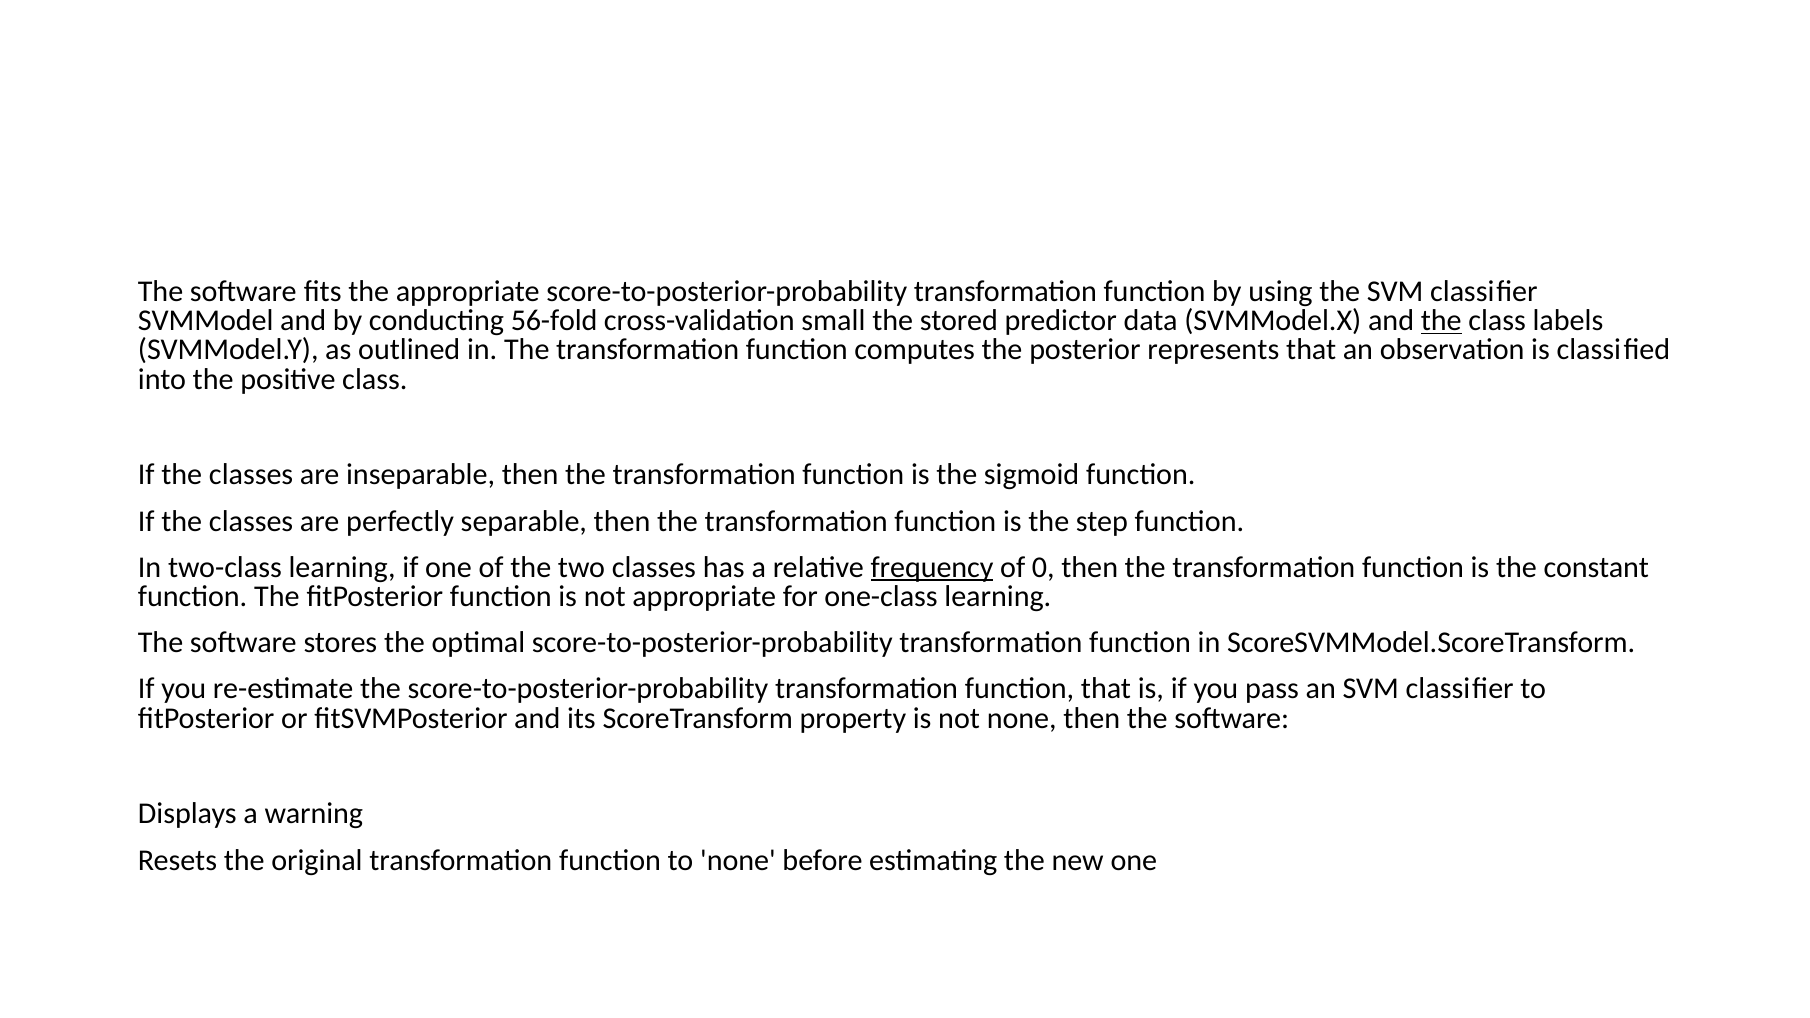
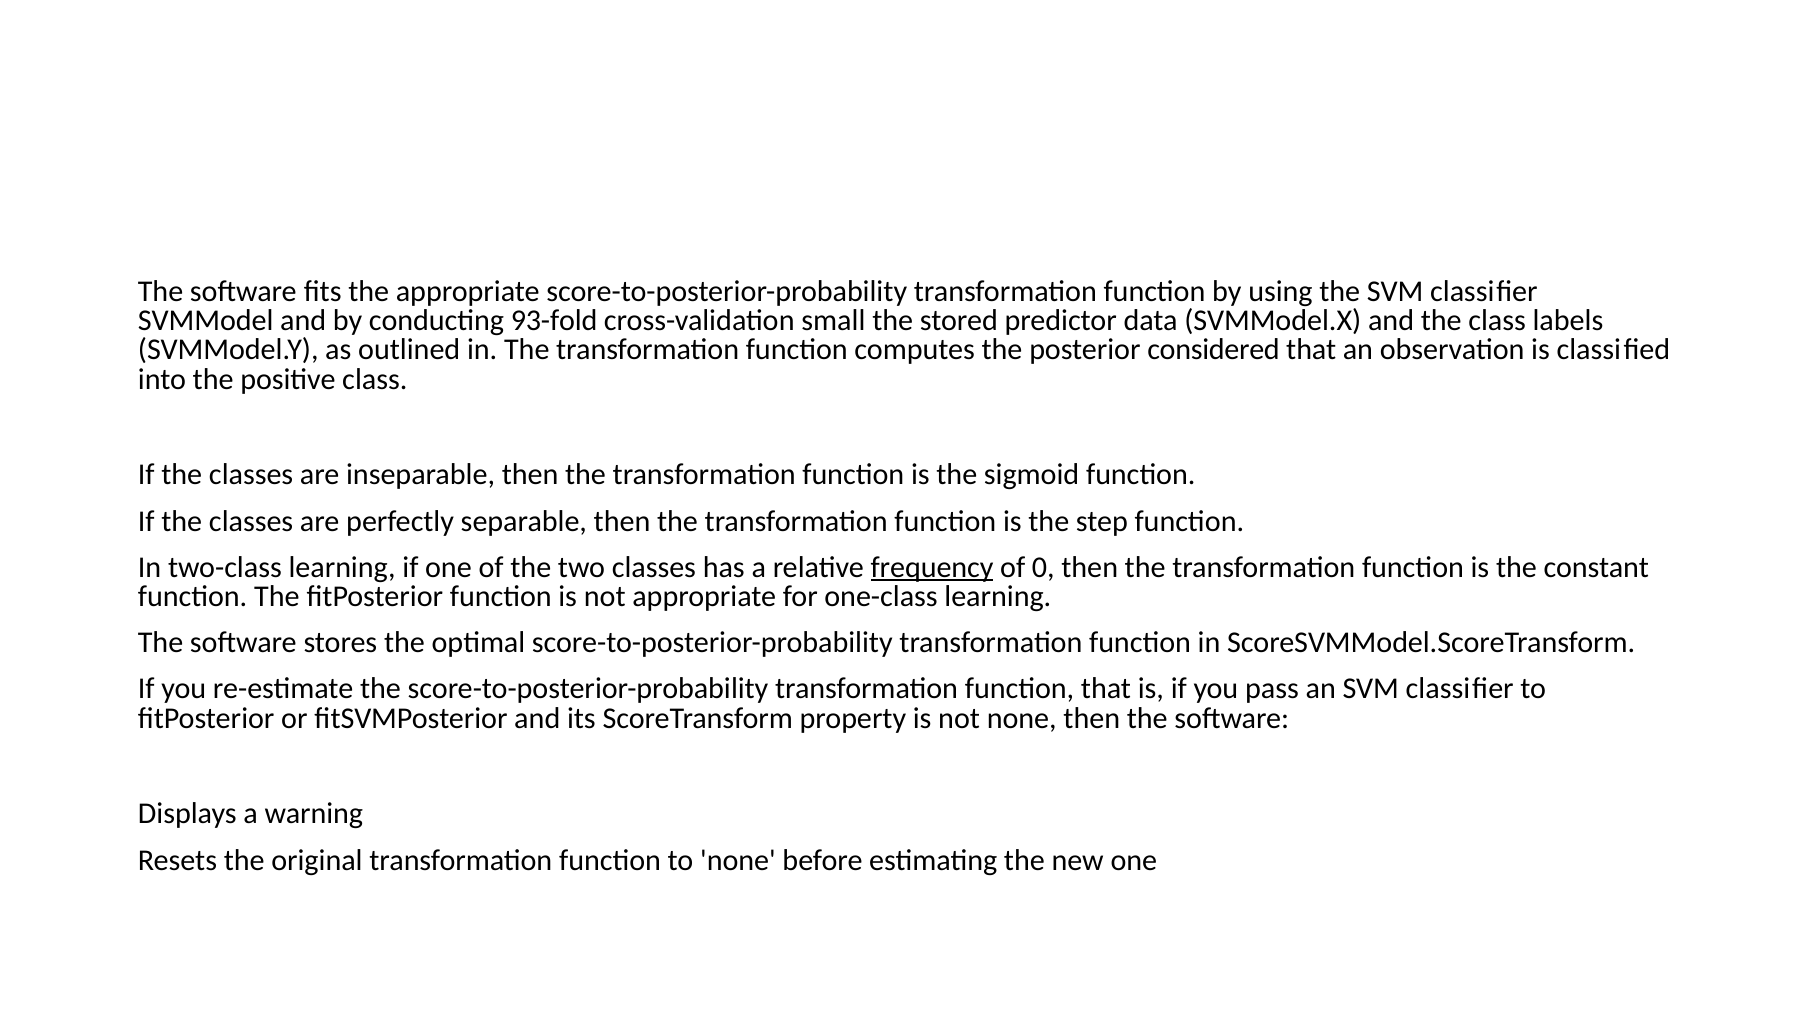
56-fold: 56-fold -> 93-fold
the at (1441, 321) underline: present -> none
represents: represents -> considered
